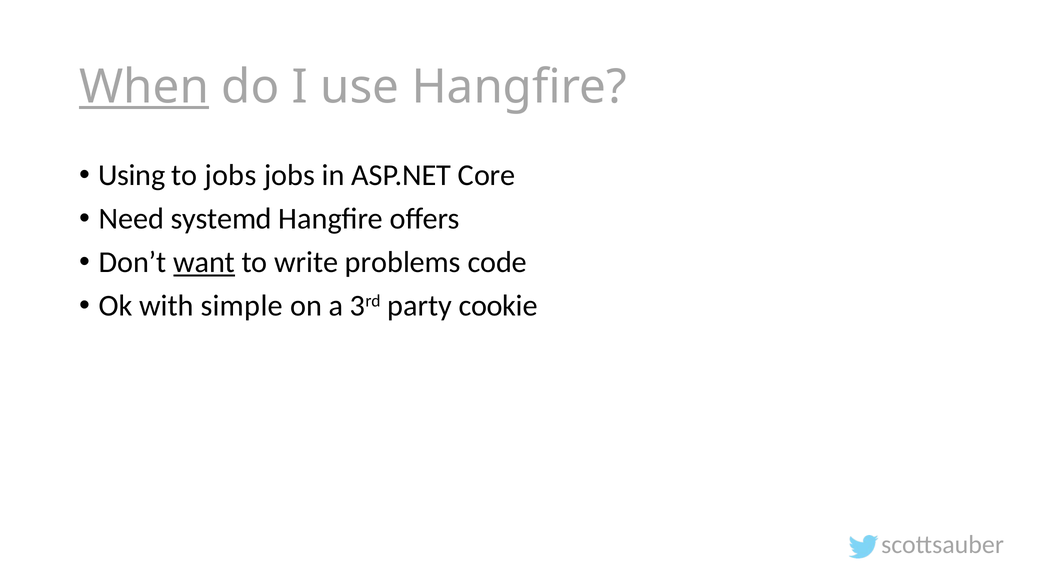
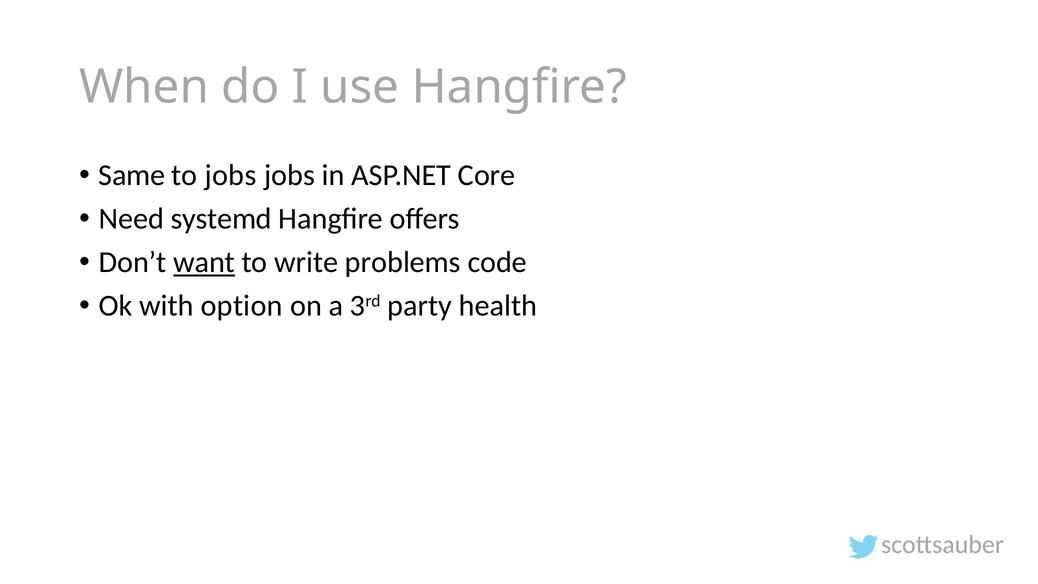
When underline: present -> none
Using: Using -> Same
simple: simple -> option
cookie: cookie -> health
